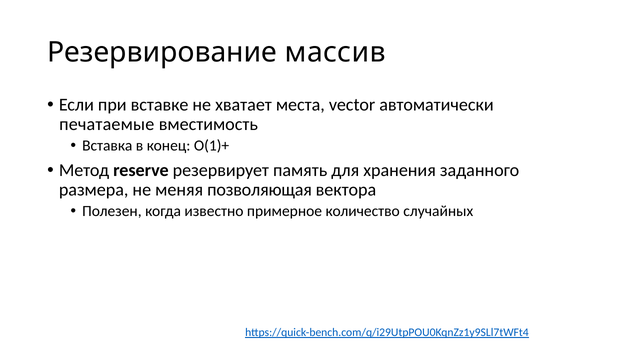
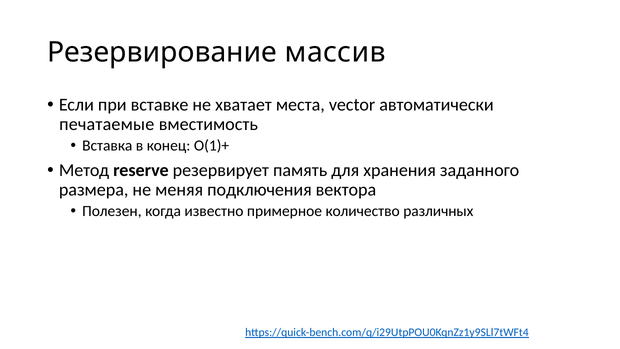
позволяющая: позволяющая -> подключения
случайных: случайных -> различных
